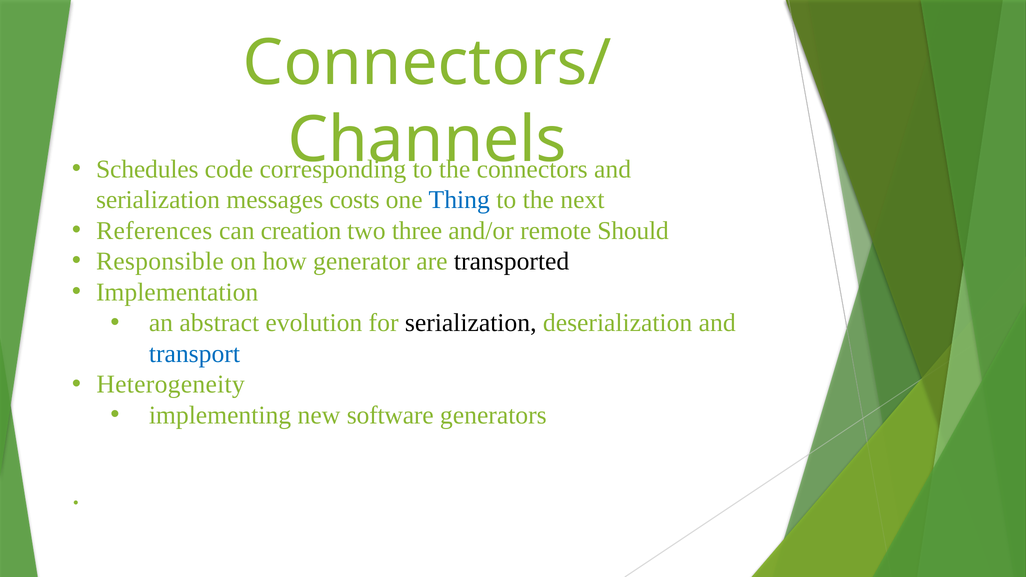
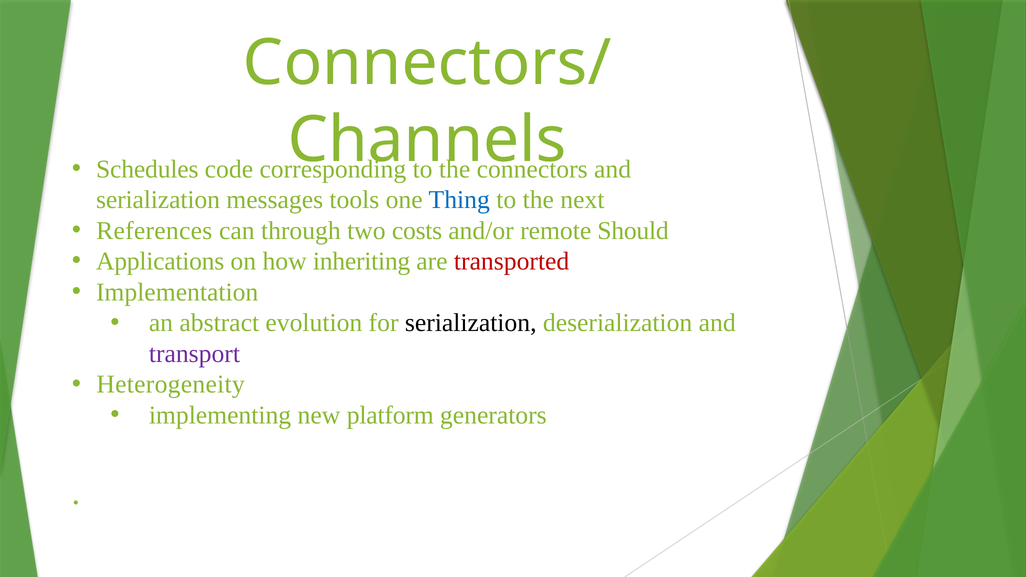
costs: costs -> tools
creation: creation -> through
three: three -> costs
Responsible: Responsible -> Applications
generator: generator -> inheriting
transported colour: black -> red
transport colour: blue -> purple
software: software -> platform
